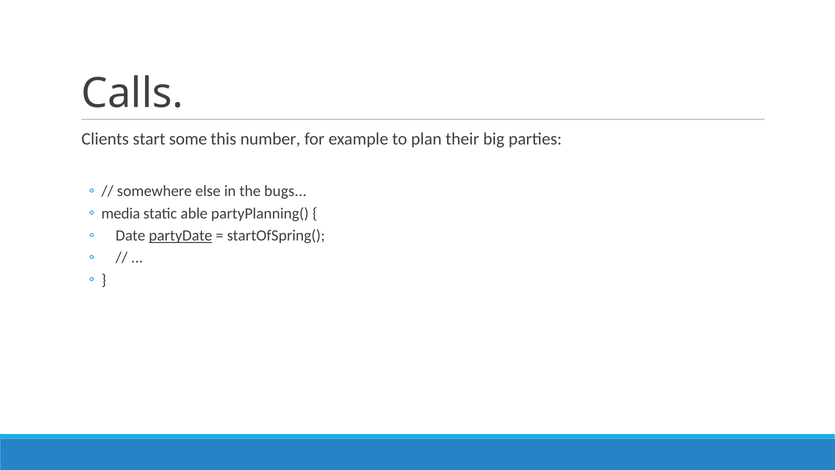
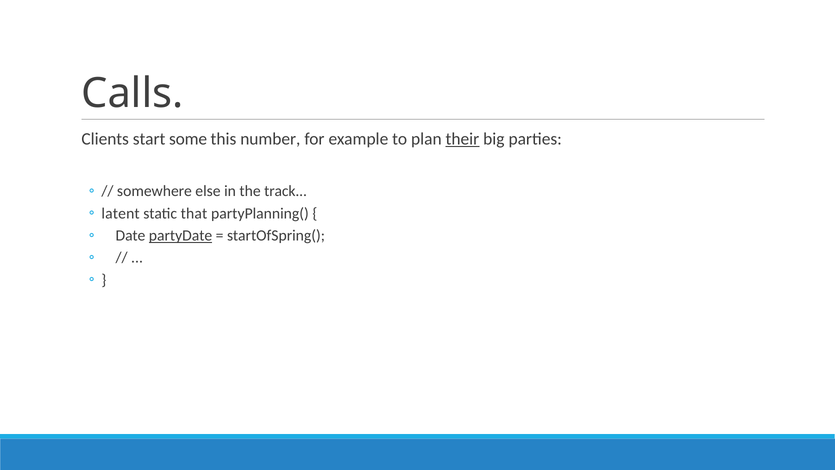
their underline: none -> present
bugs: bugs -> track
media: media -> latent
able: able -> that
